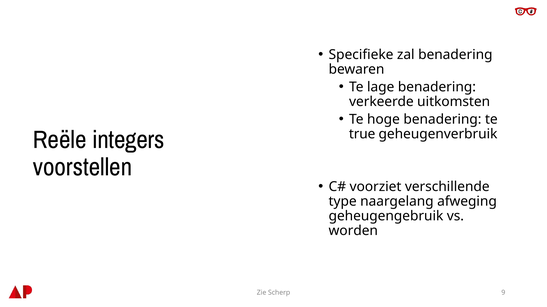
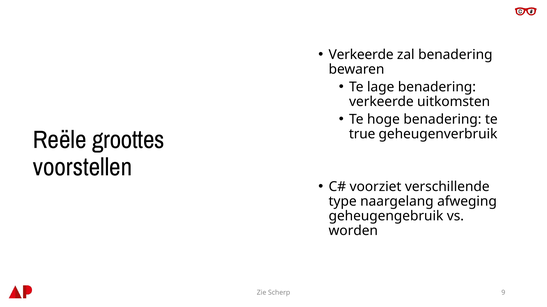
Specifieke at (361, 55): Specifieke -> Verkeerde
integers: integers -> groottes
